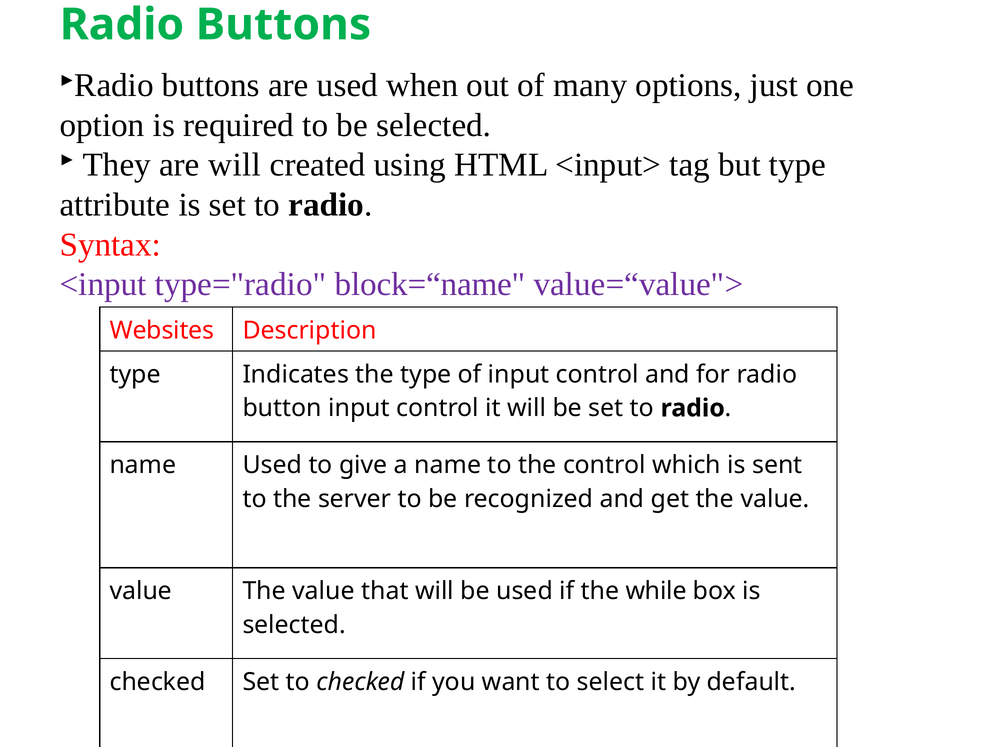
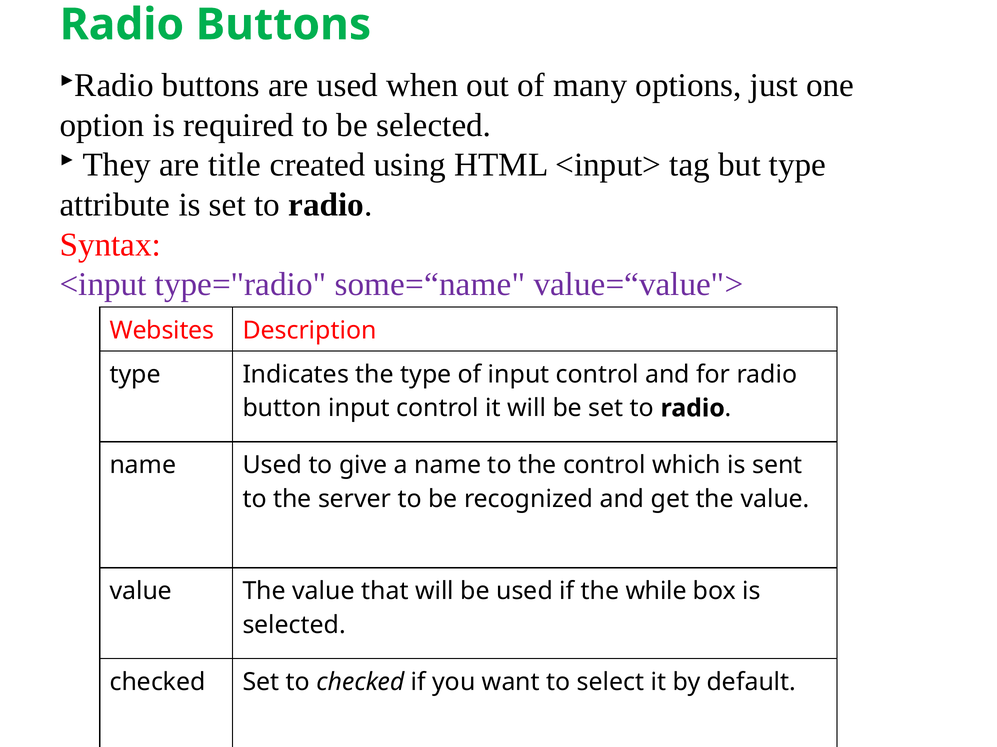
are will: will -> title
block=“name: block=“name -> some=“name
